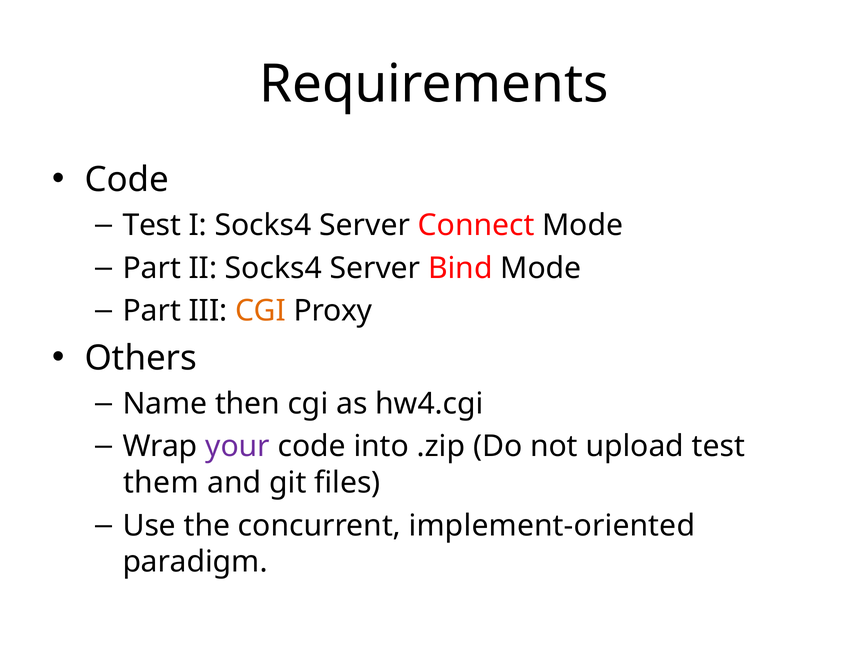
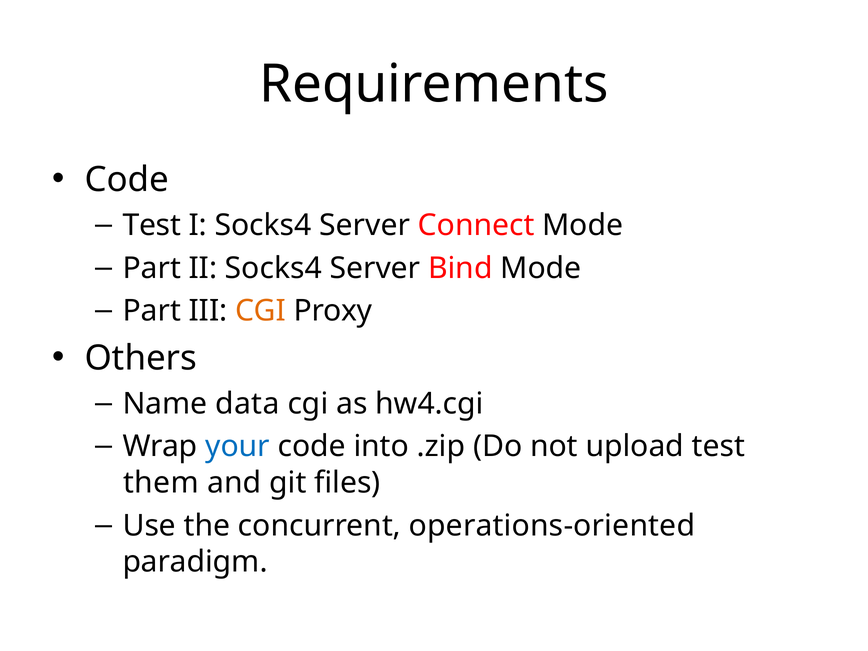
then: then -> data
your colour: purple -> blue
implement-oriented: implement-oriented -> operations-oriented
